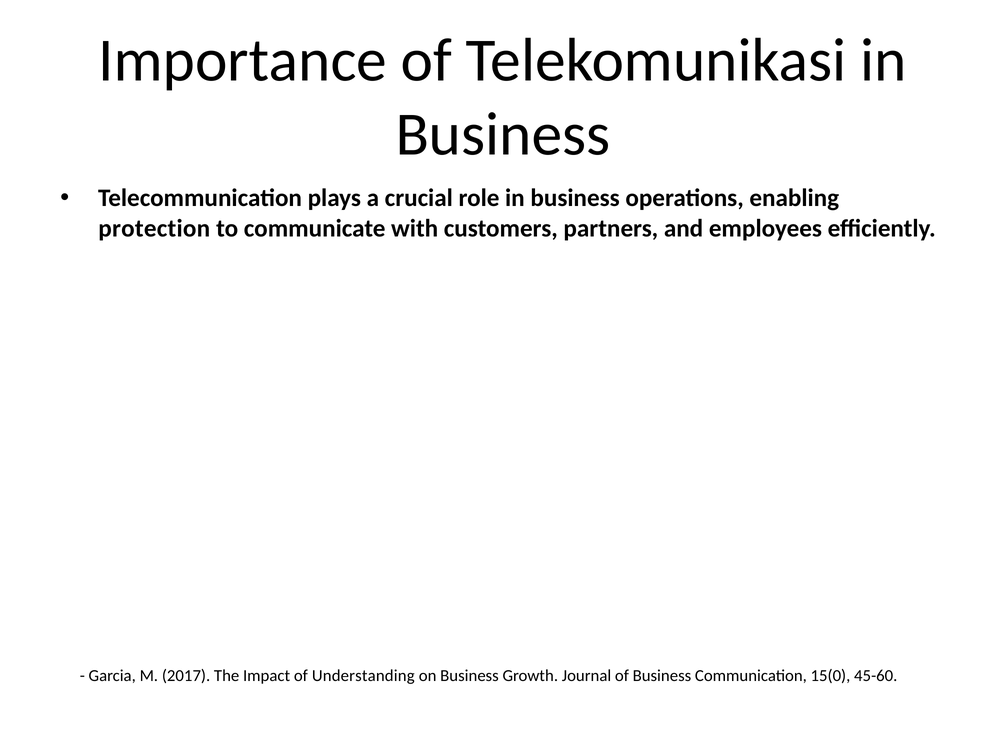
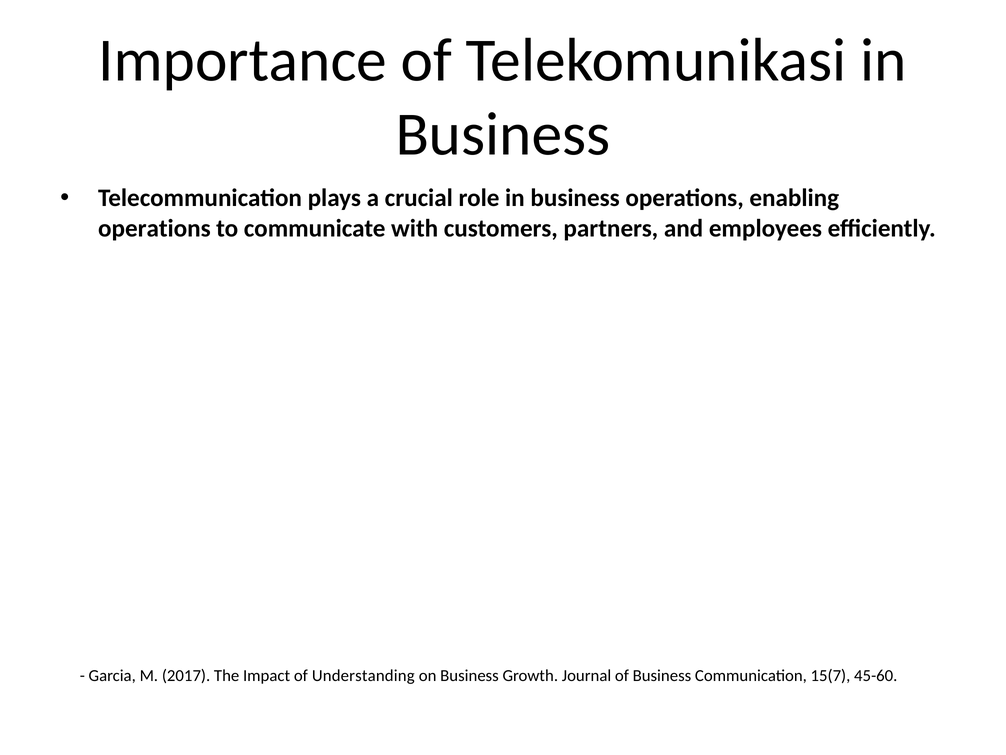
protection at (154, 228): protection -> operations
15(0: 15(0 -> 15(7
